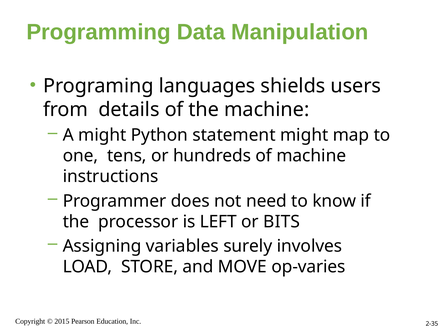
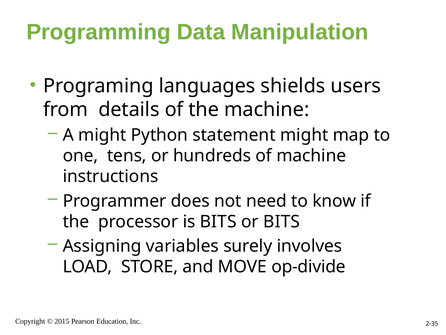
is LEFT: LEFT -> BITS
op-varies: op-varies -> op-divide
